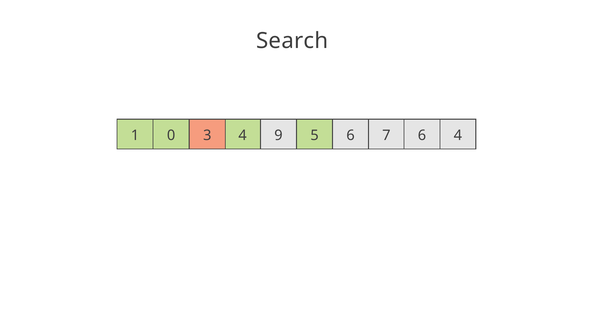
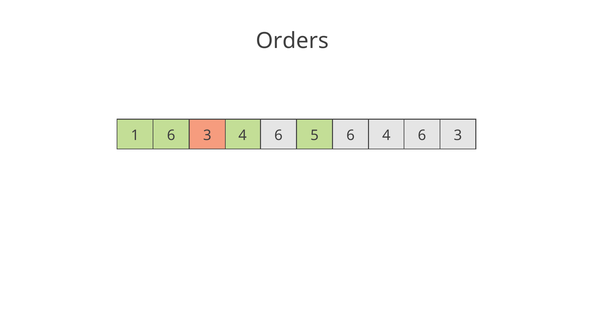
Search: Search -> Orders
1 0: 0 -> 6
3 4 9: 9 -> 6
6 7: 7 -> 4
4 at (458, 135): 4 -> 3
